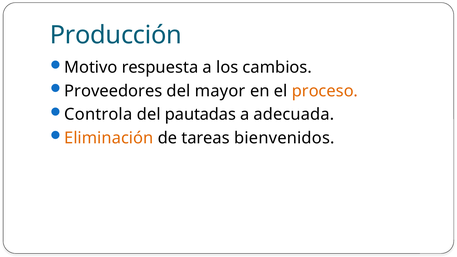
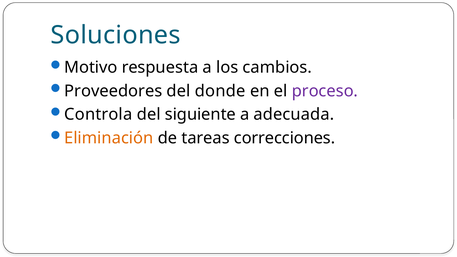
Producción: Producción -> Soluciones
mayor: mayor -> donde
proceso colour: orange -> purple
pautadas: pautadas -> siguiente
bienvenidos: bienvenidos -> correcciones
